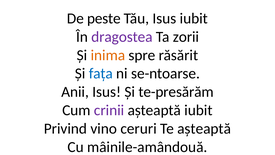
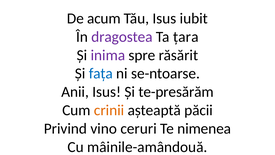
peste: peste -> acum
zorii: zorii -> țara
inima colour: orange -> purple
crinii colour: purple -> orange
așteaptă iubit: iubit -> păcii
Te așteaptă: așteaptă -> nimenea
